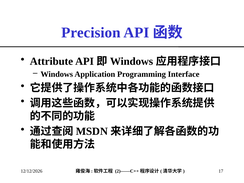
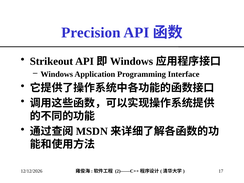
Attribute: Attribute -> Strikeout
